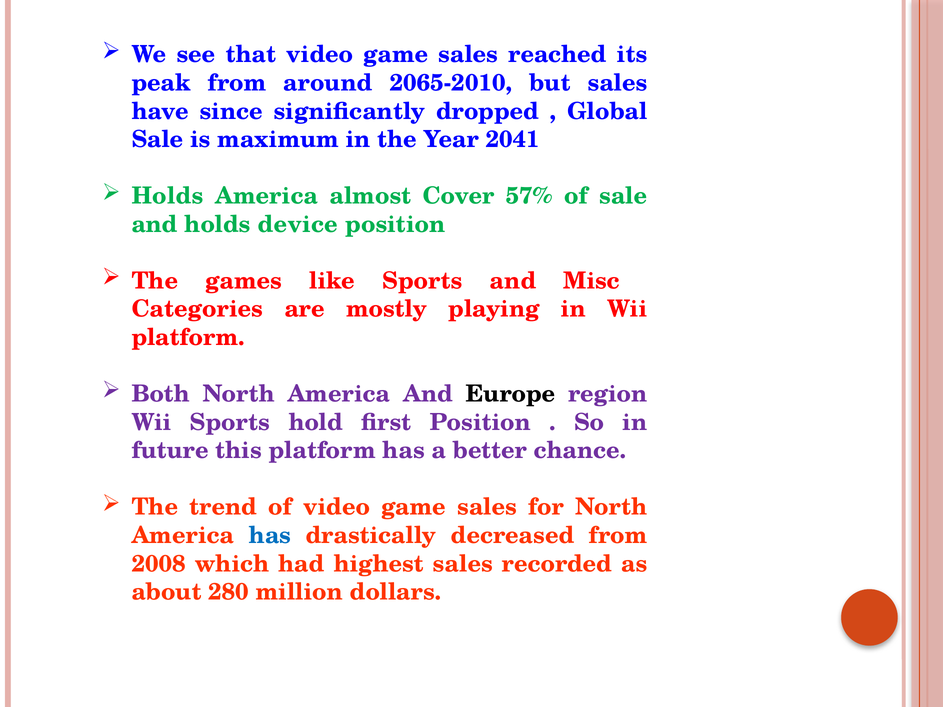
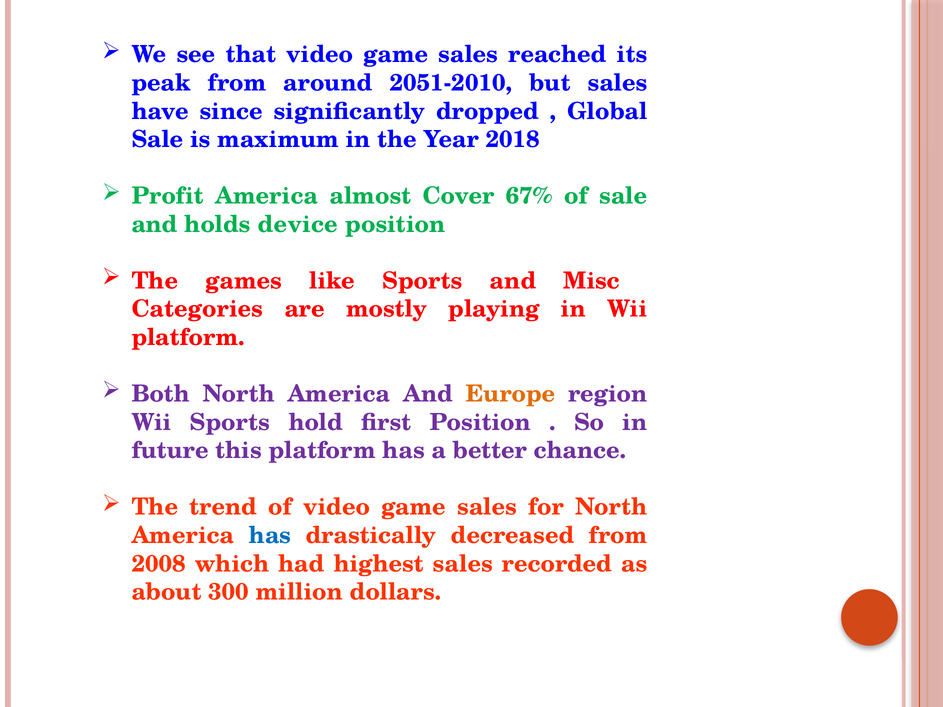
2065-2010: 2065-2010 -> 2051-2010
2041: 2041 -> 2018
Holds at (167, 196): Holds -> Profit
57%: 57% -> 67%
Europe colour: black -> orange
280: 280 -> 300
